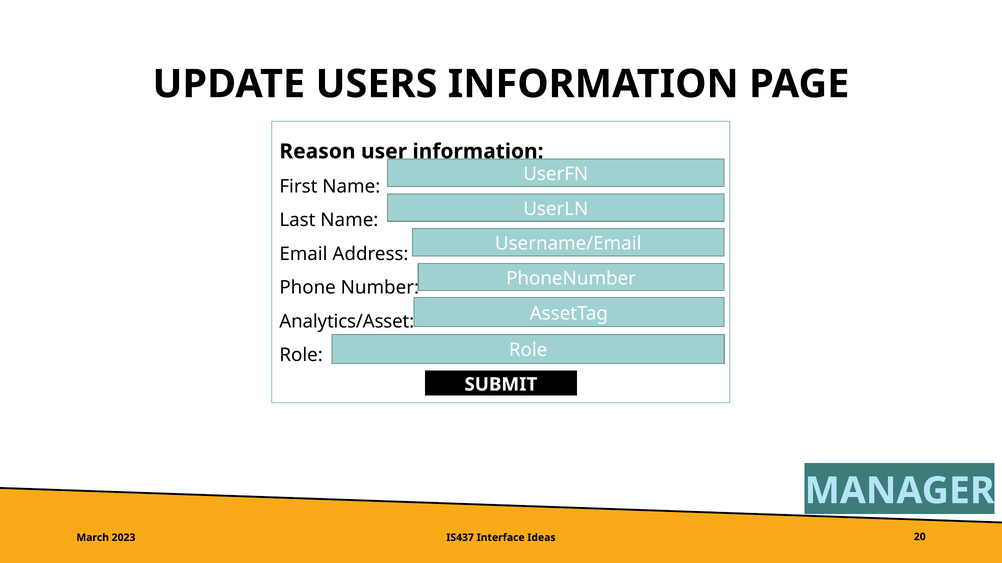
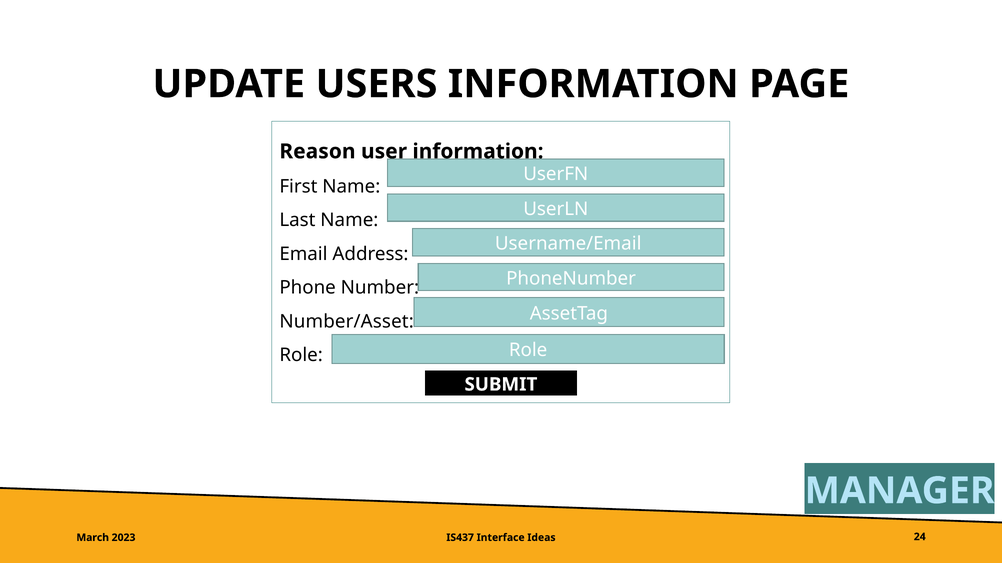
Analytics/Asset: Analytics/Asset -> Number/Asset
20: 20 -> 24
